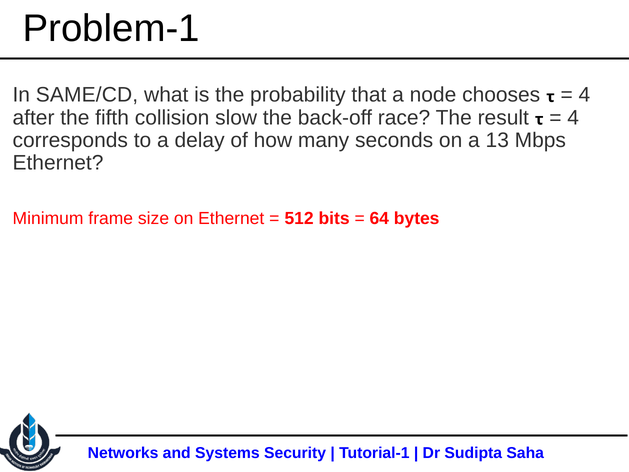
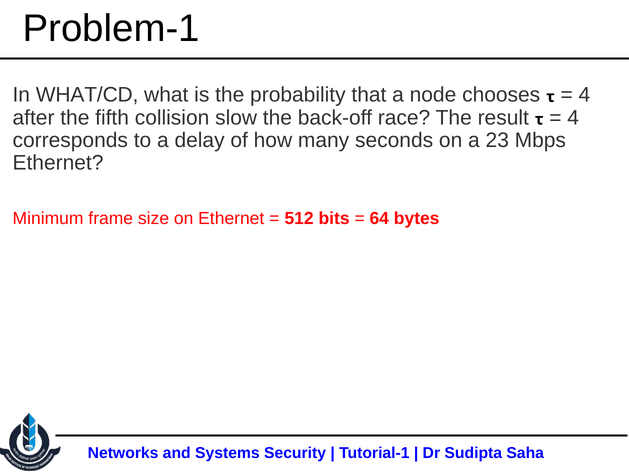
SAME/CD: SAME/CD -> WHAT/CD
13: 13 -> 23
